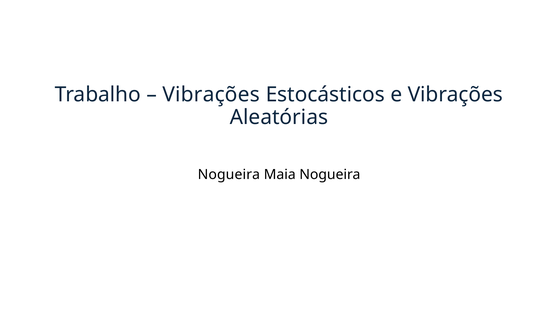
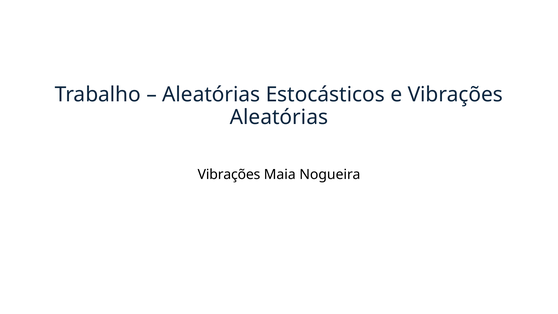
Vibrações at (211, 95): Vibrações -> Aleatórias
Nogueira at (229, 174): Nogueira -> Vibrações
